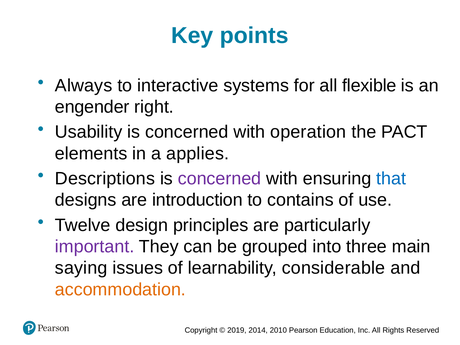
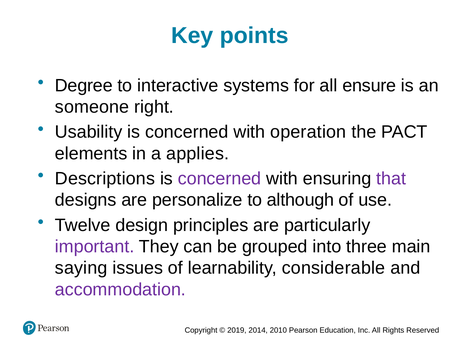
Always: Always -> Degree
flexible: flexible -> ensure
engender: engender -> someone
that colour: blue -> purple
introduction: introduction -> personalize
contains: contains -> although
accommodation colour: orange -> purple
